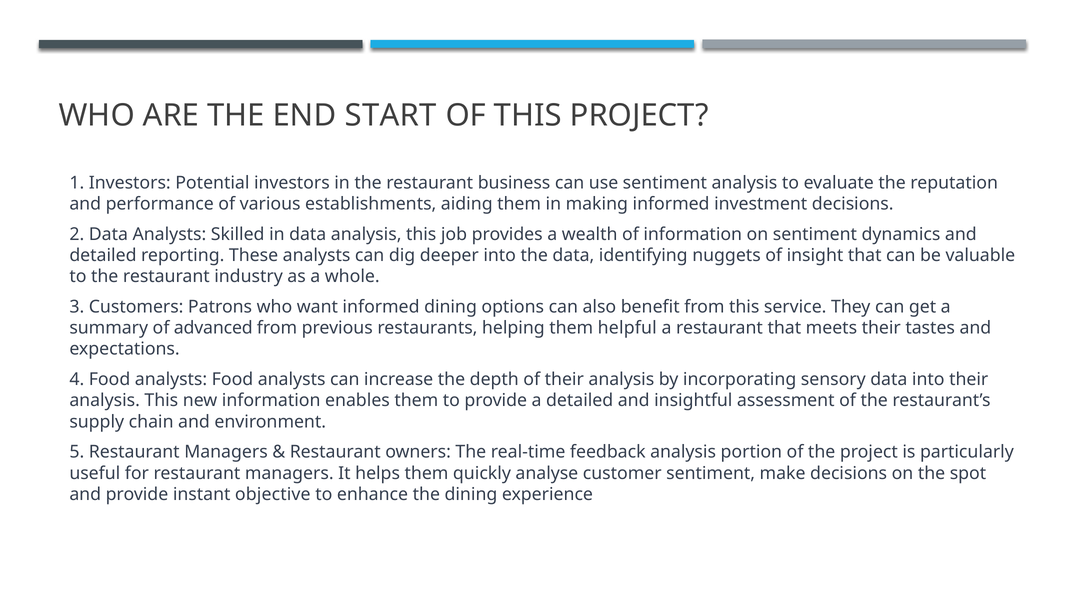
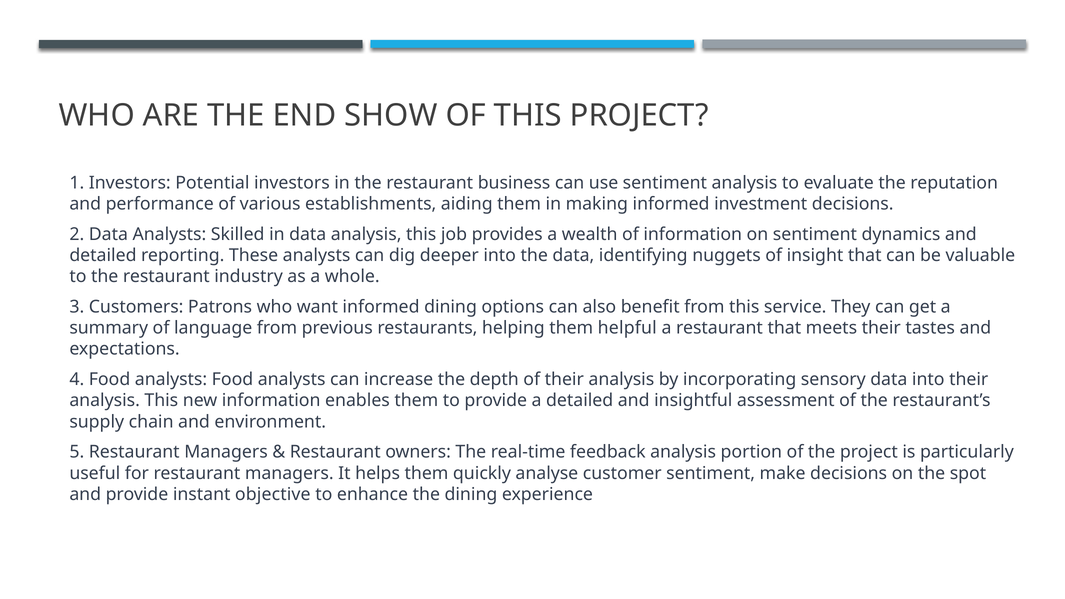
START: START -> SHOW
advanced: advanced -> language
